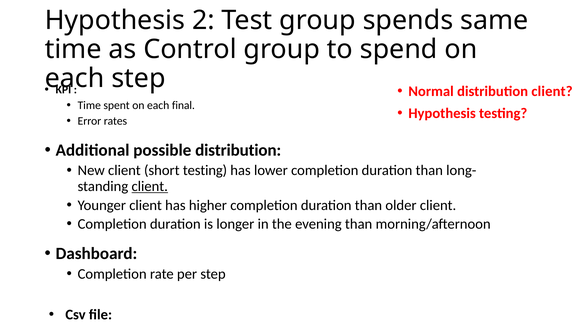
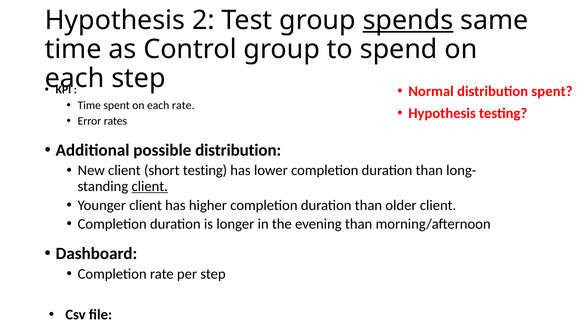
spends underline: none -> present
distribution client: client -> spent
each final: final -> rate
